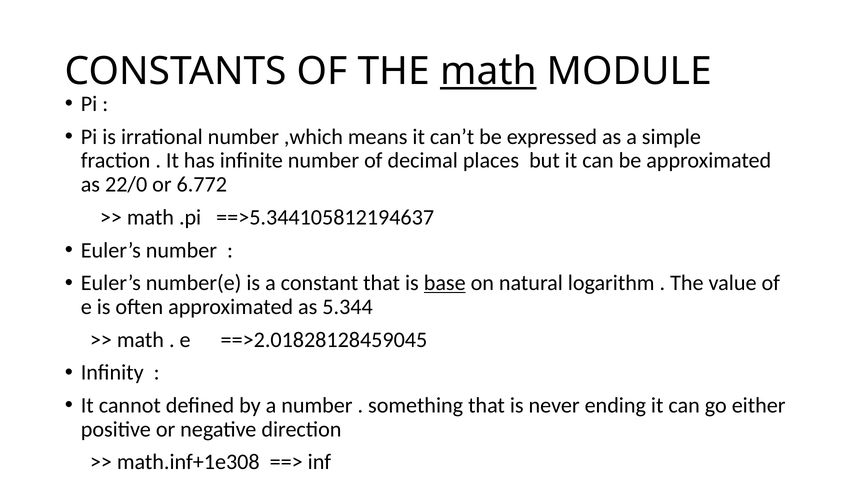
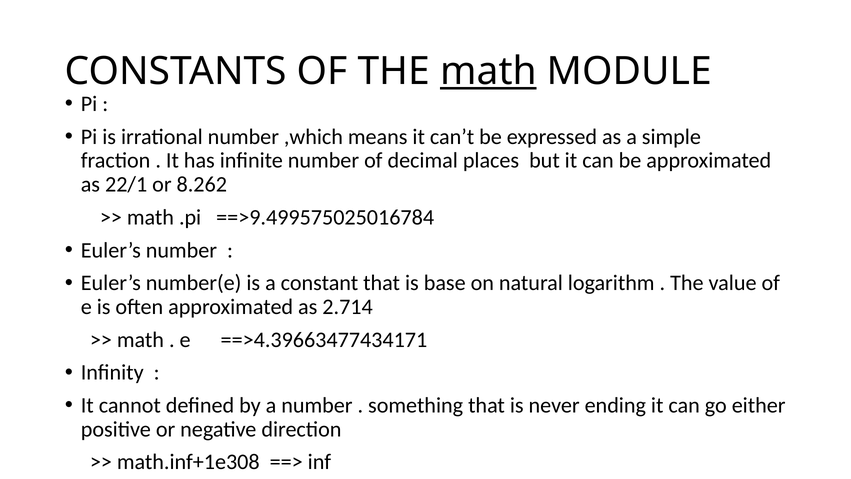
22/0: 22/0 -> 22/1
6.772: 6.772 -> 8.262
==>5.344105812194637: ==>5.344105812194637 -> ==>9.499575025016784
base underline: present -> none
5.344: 5.344 -> 2.714
==>2.01828128459045: ==>2.01828128459045 -> ==>4.39663477434171
